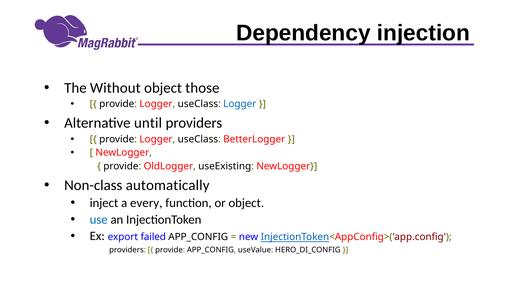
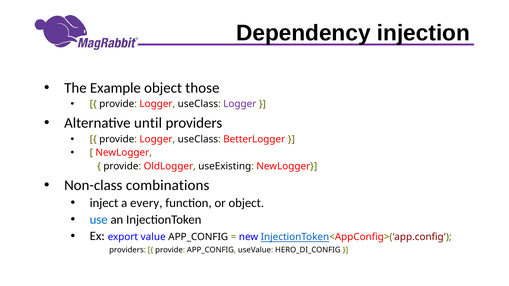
Without: Without -> Example
Logger at (240, 104) colour: blue -> purple
automatically: automatically -> combinations
failed: failed -> value
